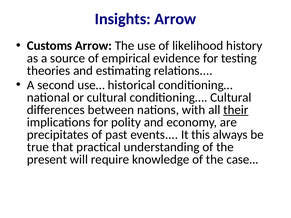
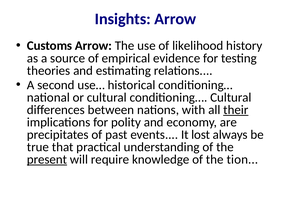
this: this -> lost
present underline: none -> present
case: case -> tion
